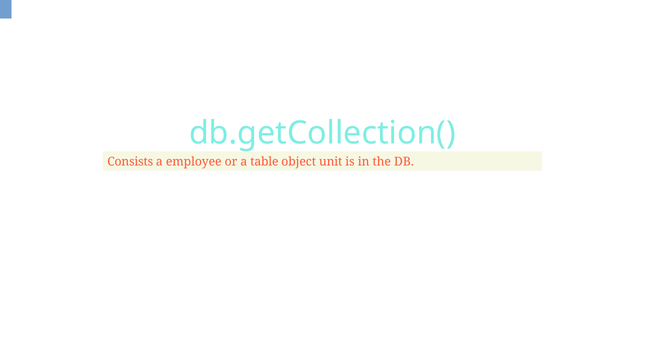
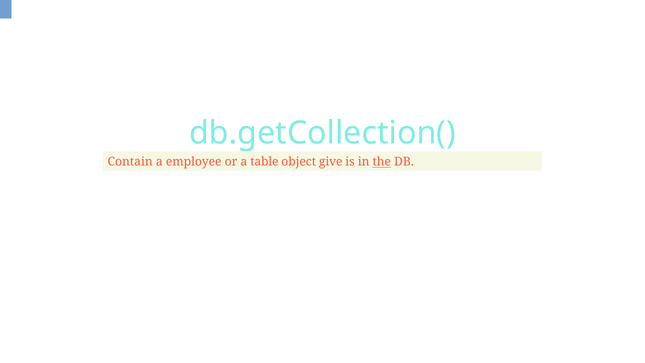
Consists: Consists -> Contain
unit: unit -> give
the underline: none -> present
